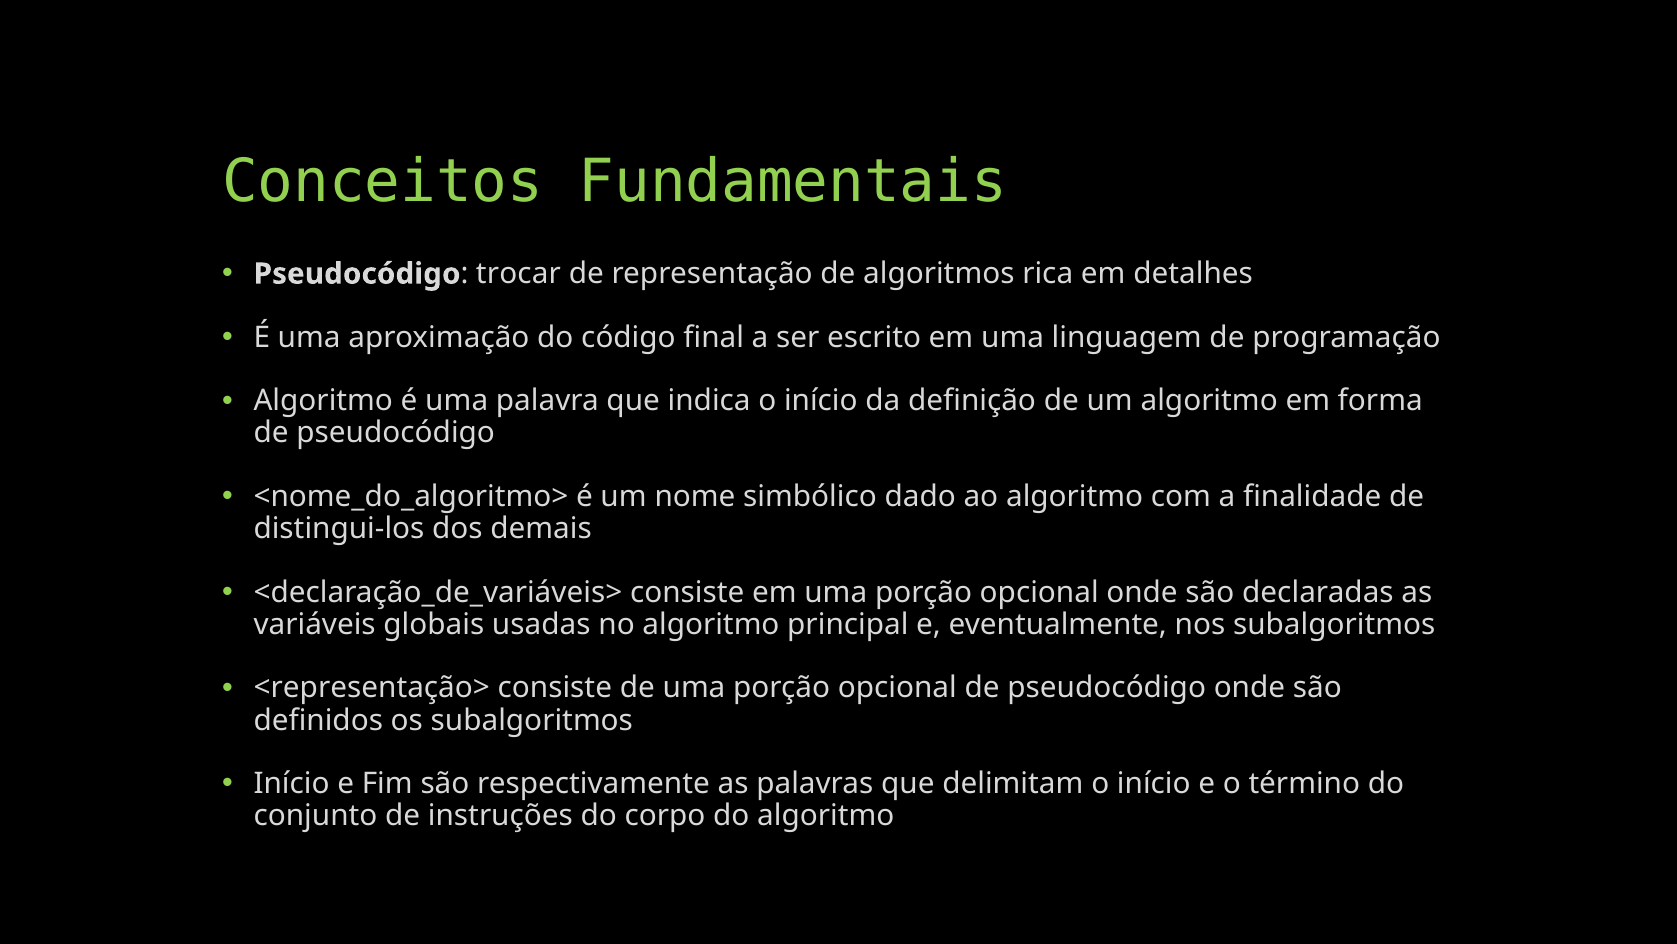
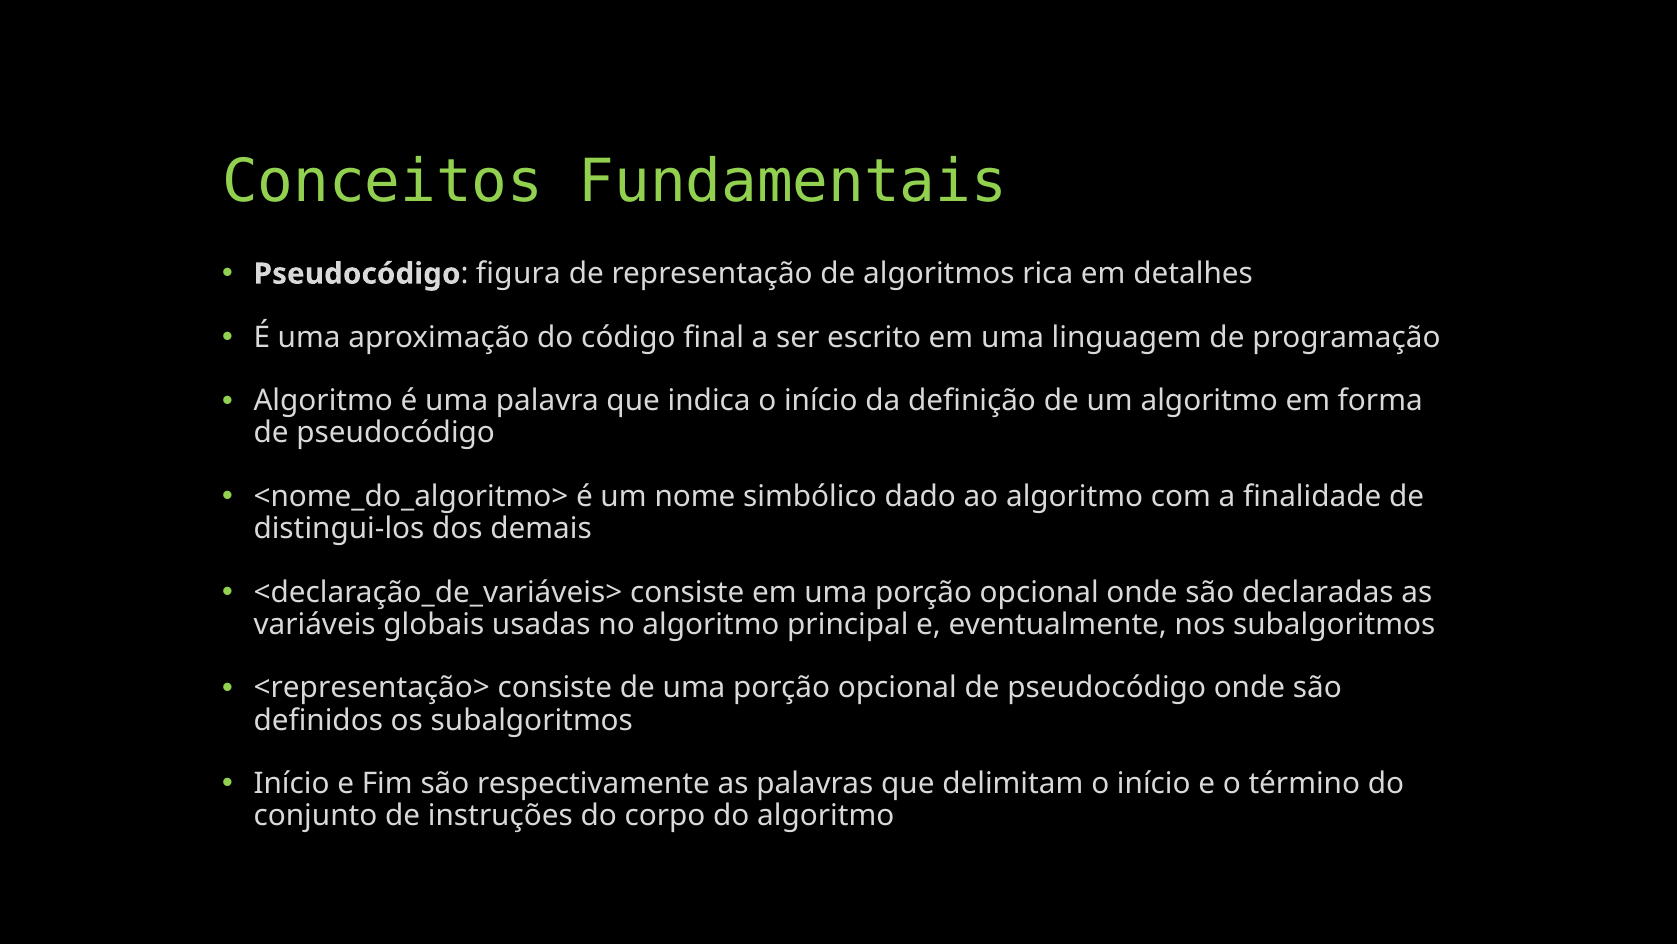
trocar: trocar -> figura
